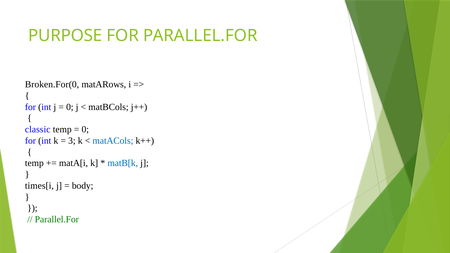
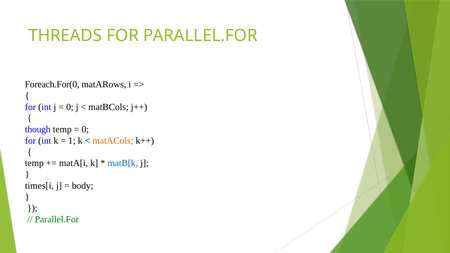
PURPOSE: PURPOSE -> THREADS
Broken.For(0: Broken.For(0 -> Foreach.For(0
classic: classic -> though
3: 3 -> 1
matACols colour: blue -> orange
